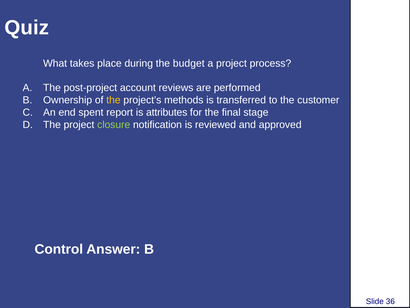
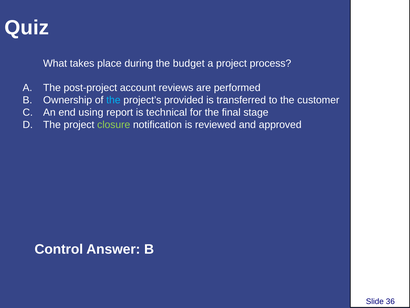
the at (113, 100) colour: yellow -> light blue
methods: methods -> provided
spent: spent -> using
attributes: attributes -> technical
